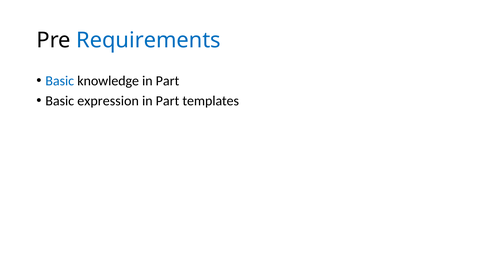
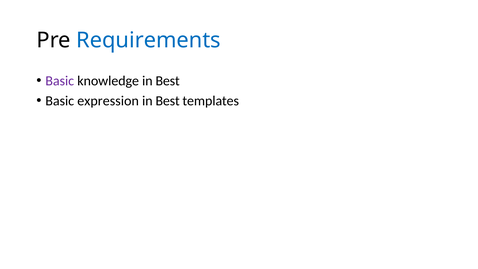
Basic at (60, 81) colour: blue -> purple
knowledge in Part: Part -> Best
Part at (168, 101): Part -> Best
